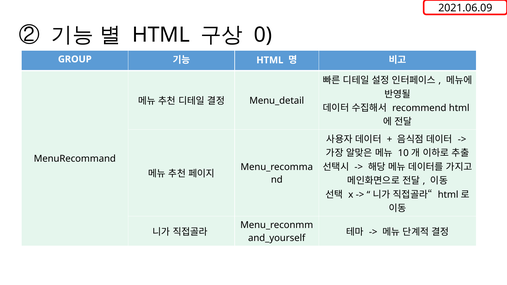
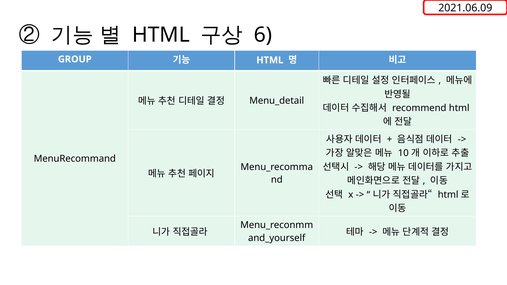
0: 0 -> 6
